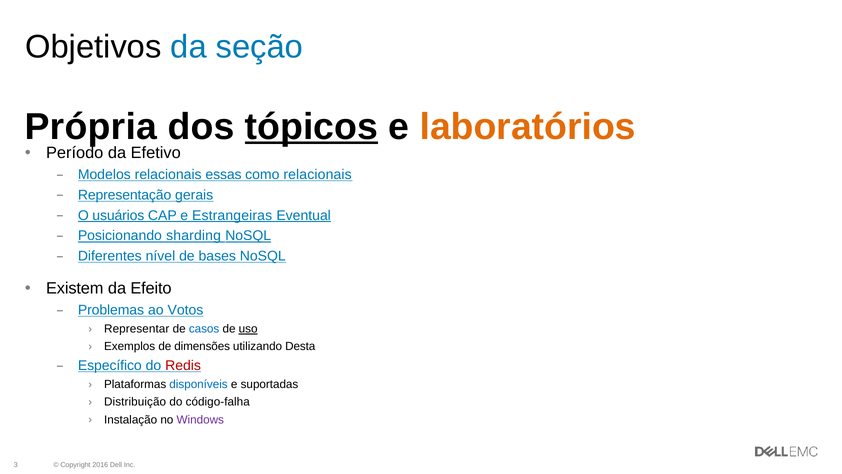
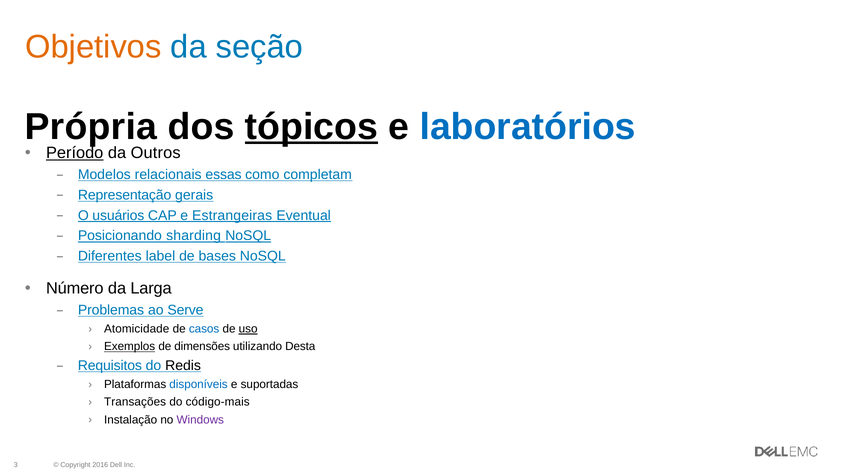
Objetivos colour: black -> orange
laboratórios colour: orange -> blue
Período underline: none -> present
Efetivo: Efetivo -> Outros
como relacionais: relacionais -> completam
nível: nível -> label
Existem: Existem -> Número
Efeito: Efeito -> Larga
Votos: Votos -> Serve
Representar: Representar -> Atomicidade
Exemplos underline: none -> present
Específico: Específico -> Requisitos
Redis colour: red -> black
Distribuição: Distribuição -> Transações
código-falha: código-falha -> código-mais
